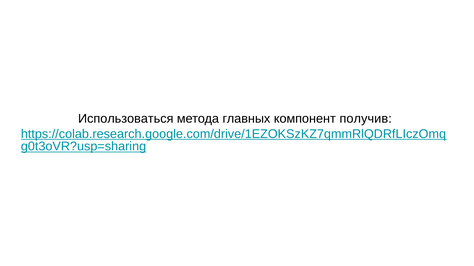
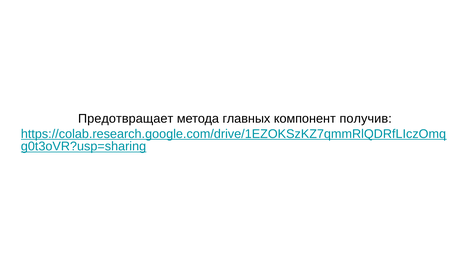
Использоваться: Использоваться -> Предотвращает
